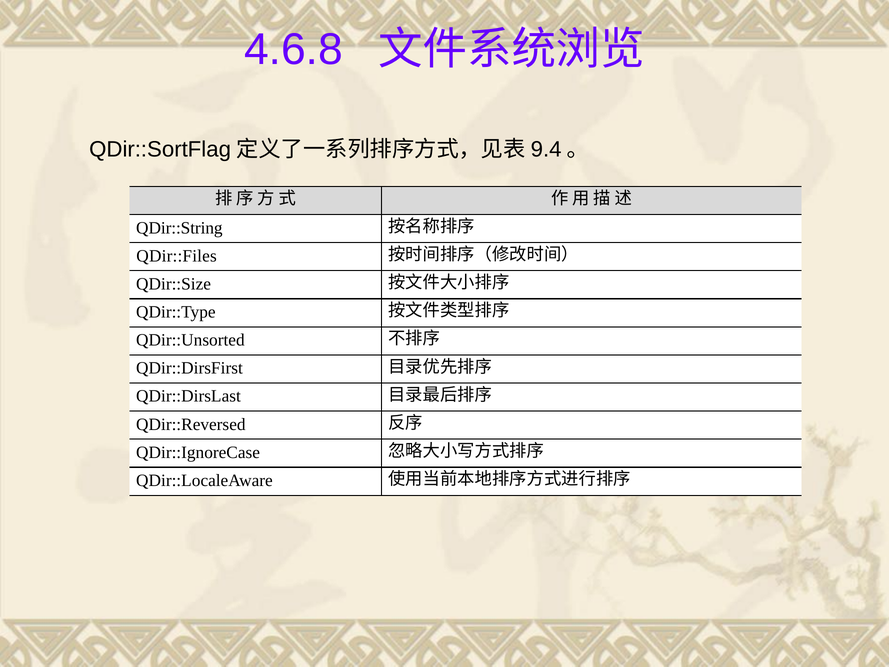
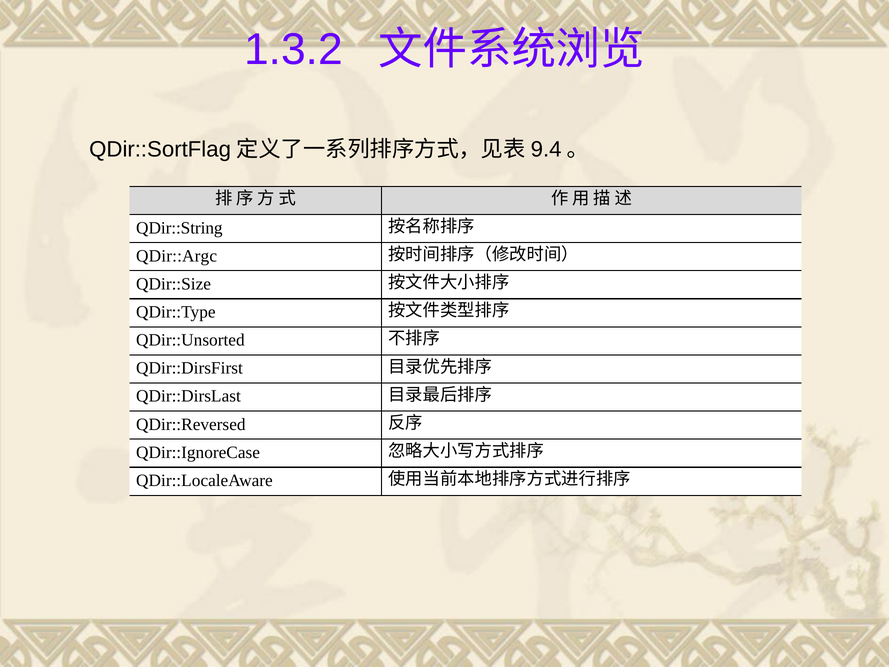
4.6.8: 4.6.8 -> 1.3.2
QDir::Files: QDir::Files -> QDir::Argc
